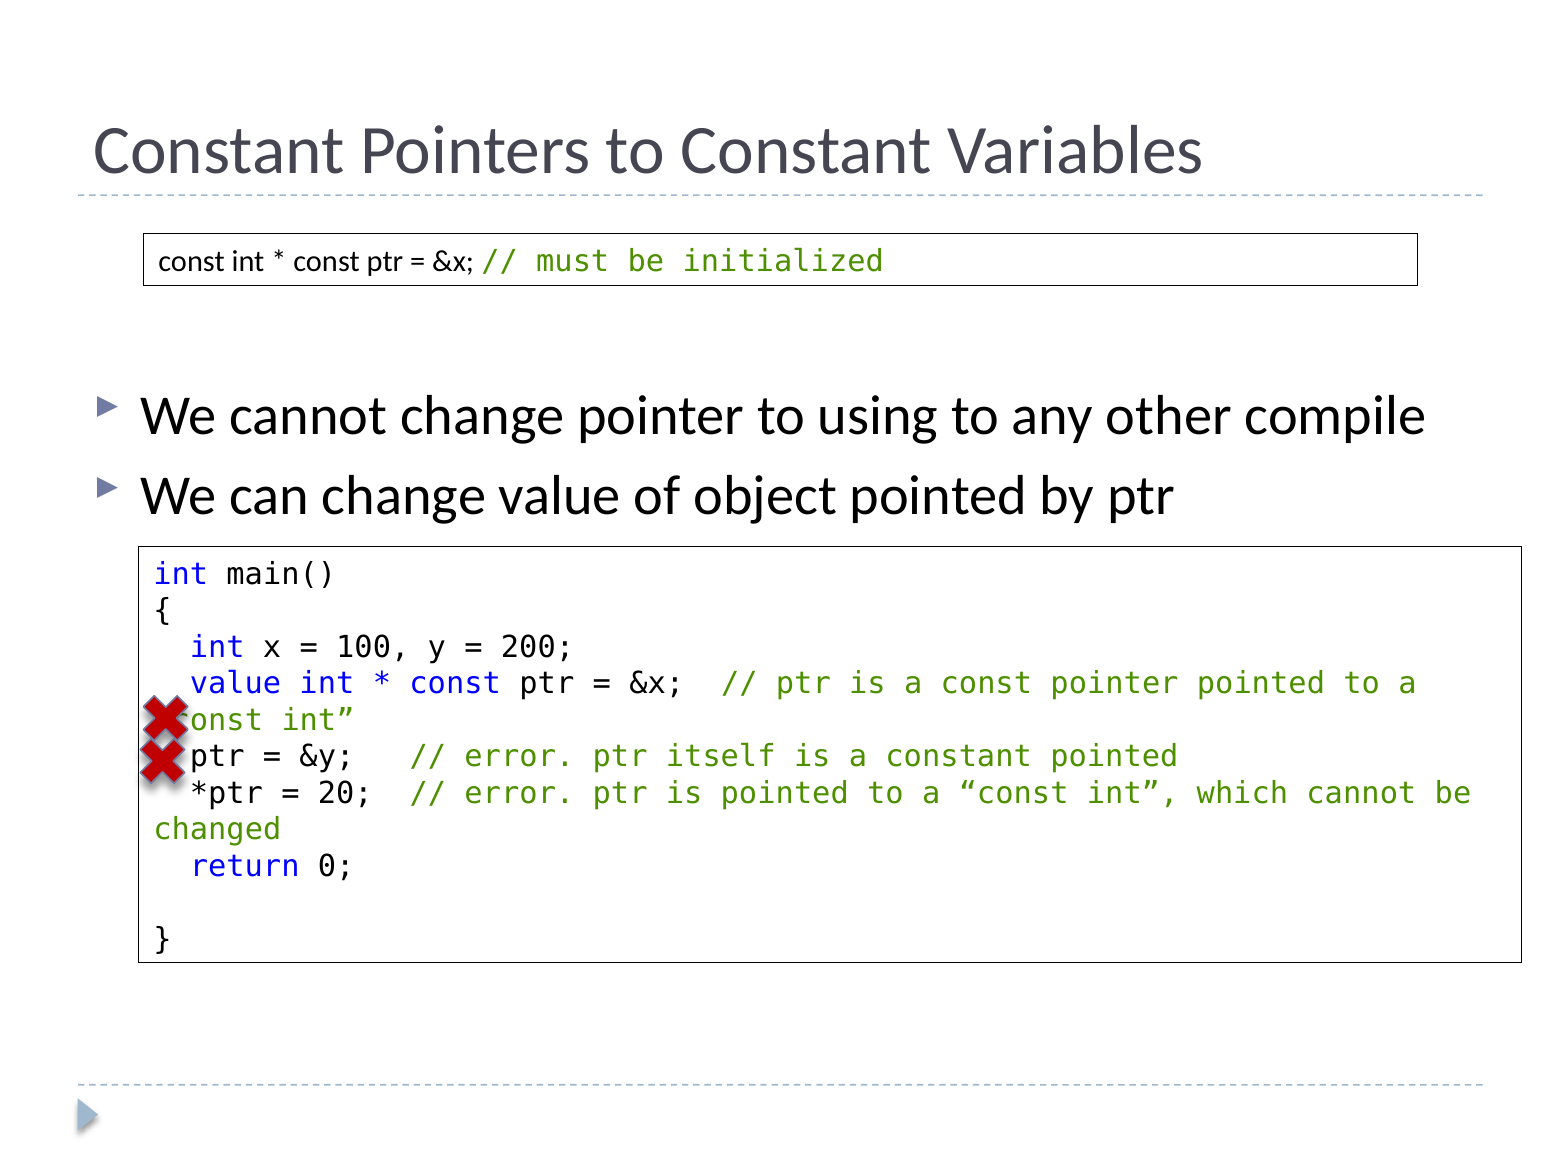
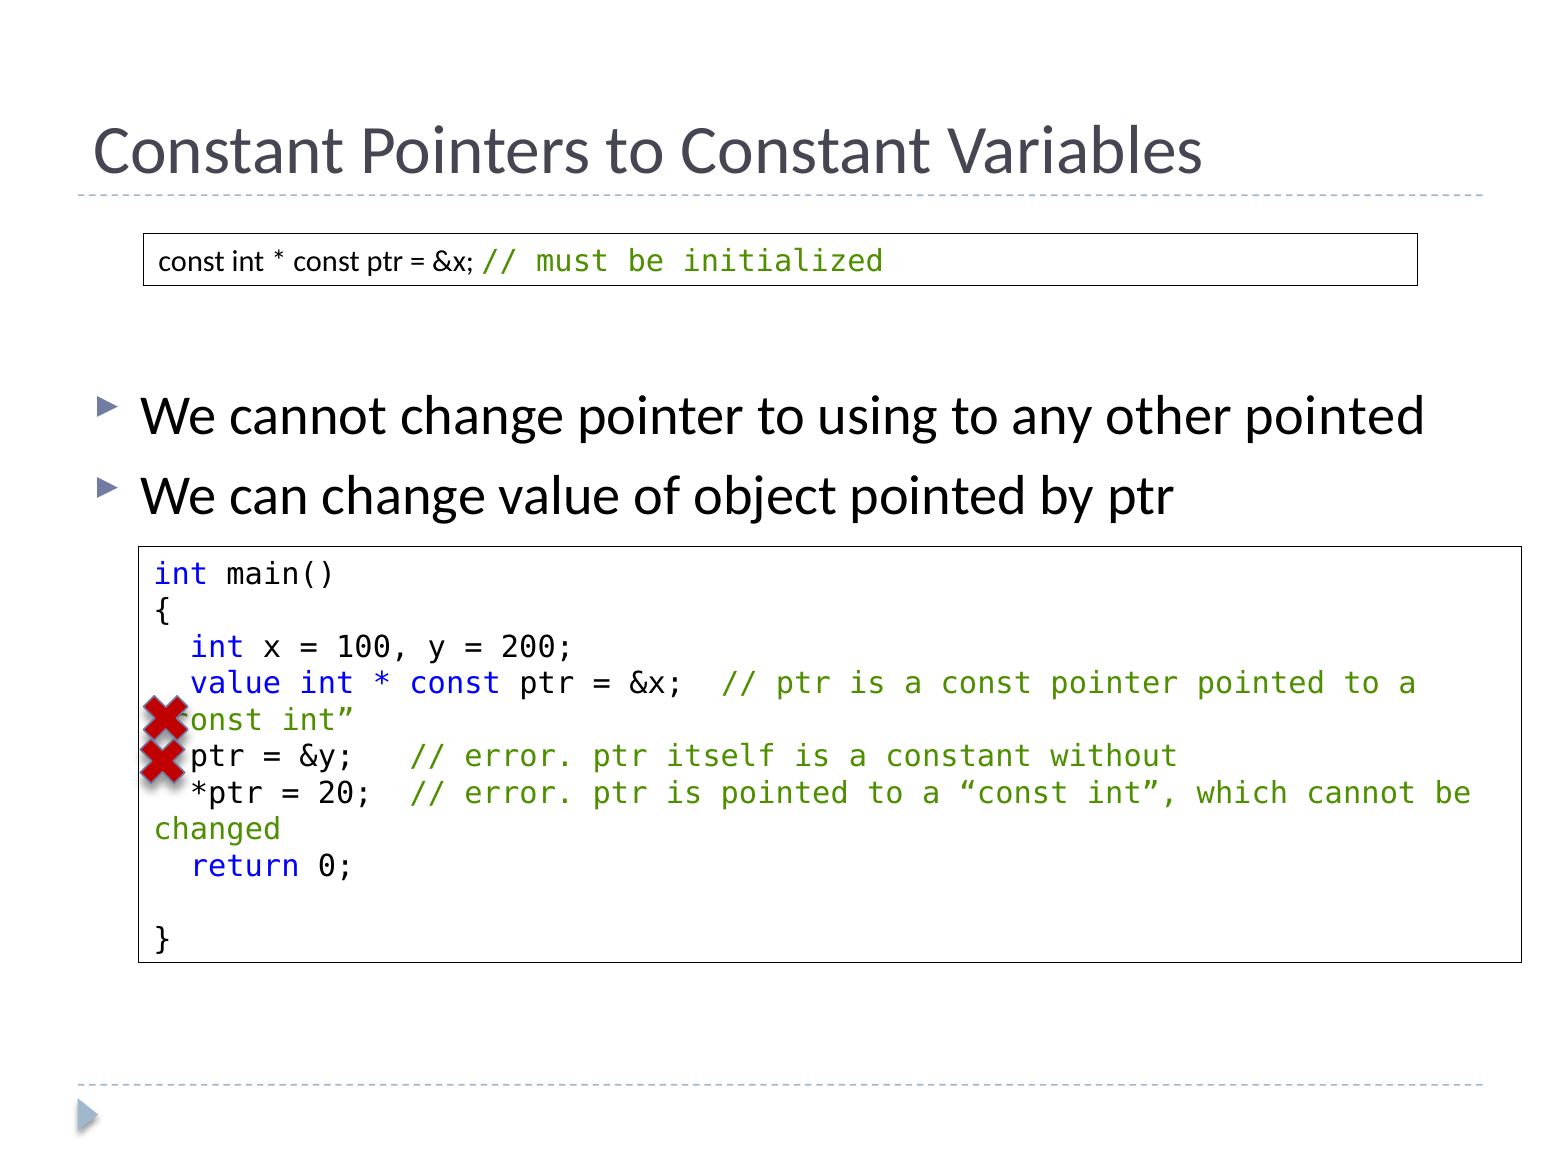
other compile: compile -> pointed
constant pointed: pointed -> without
